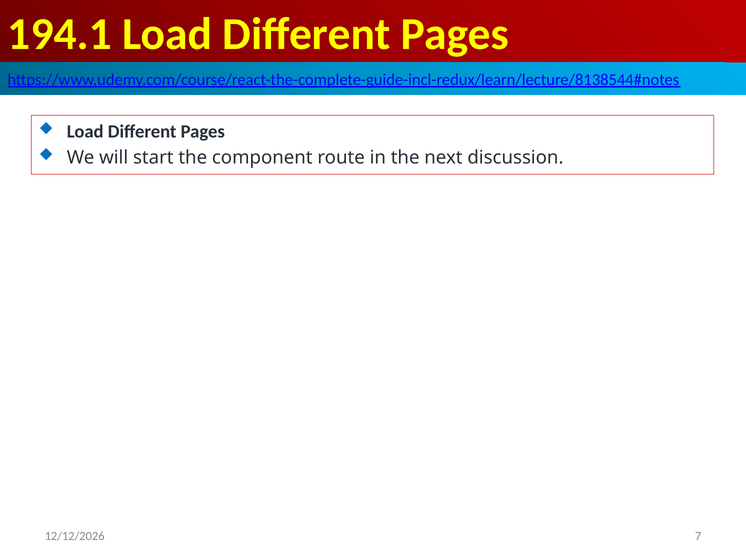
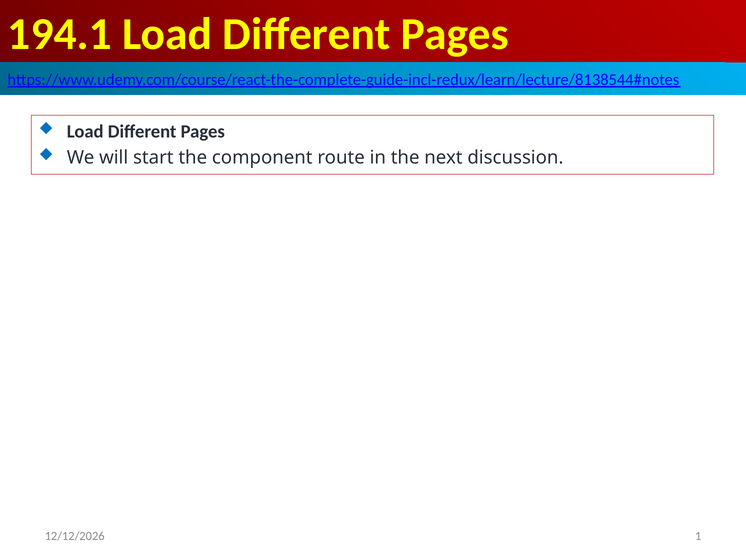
7: 7 -> 1
